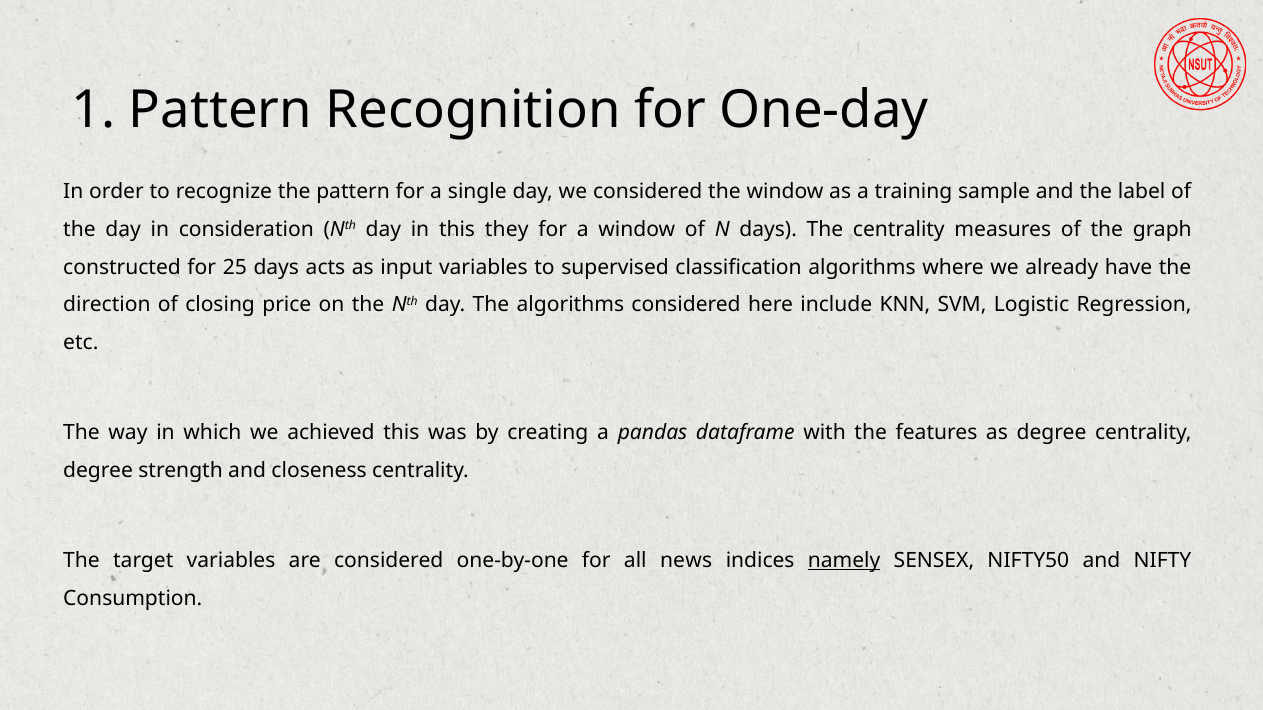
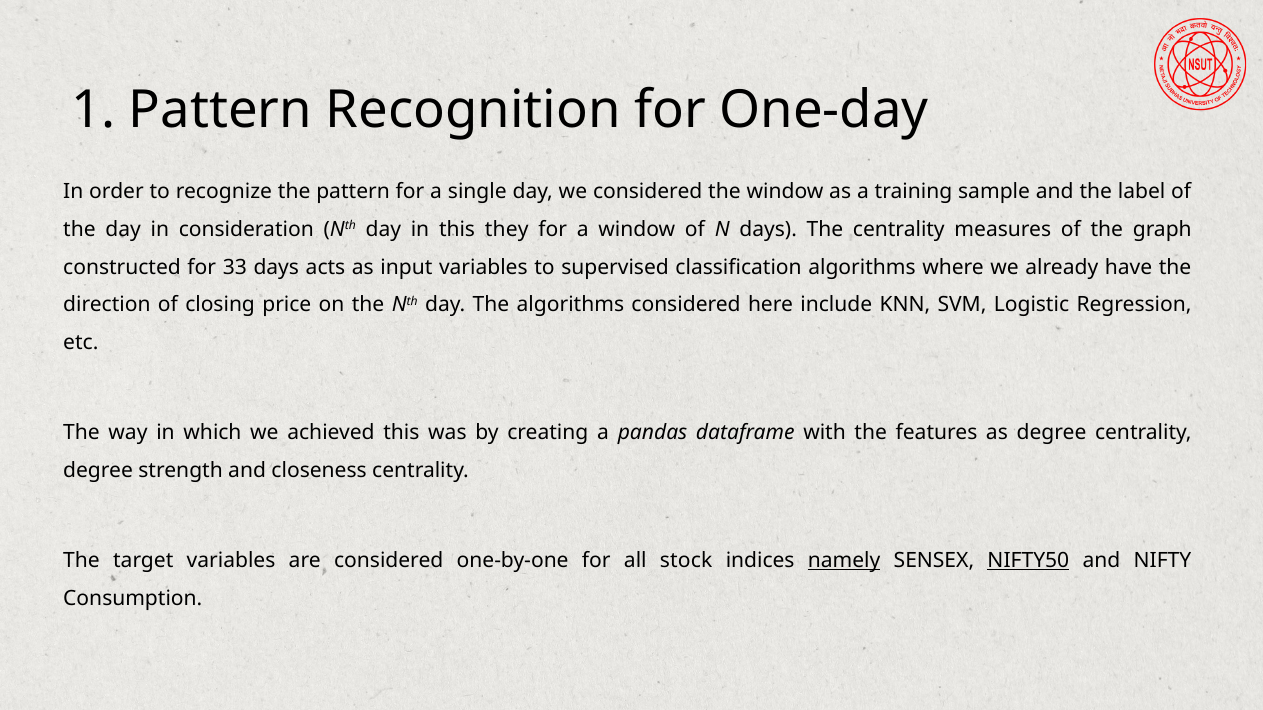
25: 25 -> 33
news: news -> stock
NIFTY50 underline: none -> present
